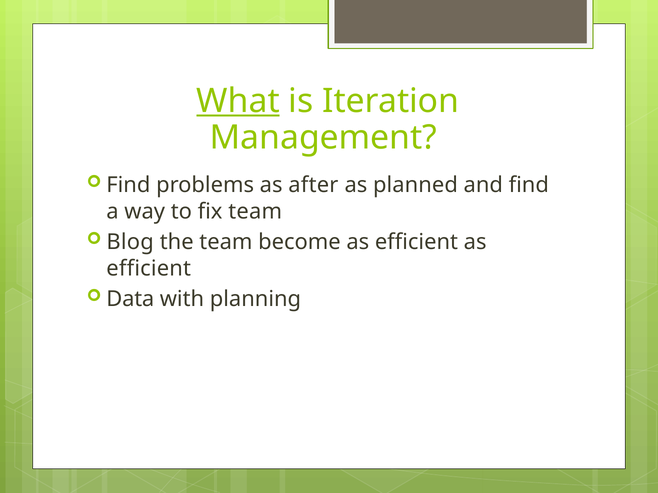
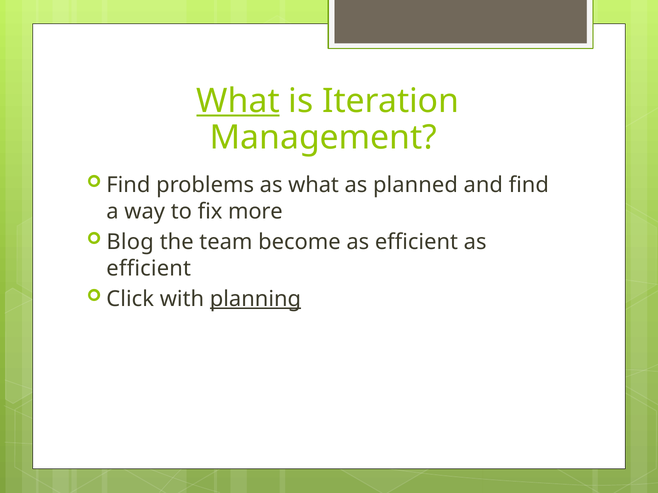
as after: after -> what
fix team: team -> more
Data: Data -> Click
planning underline: none -> present
